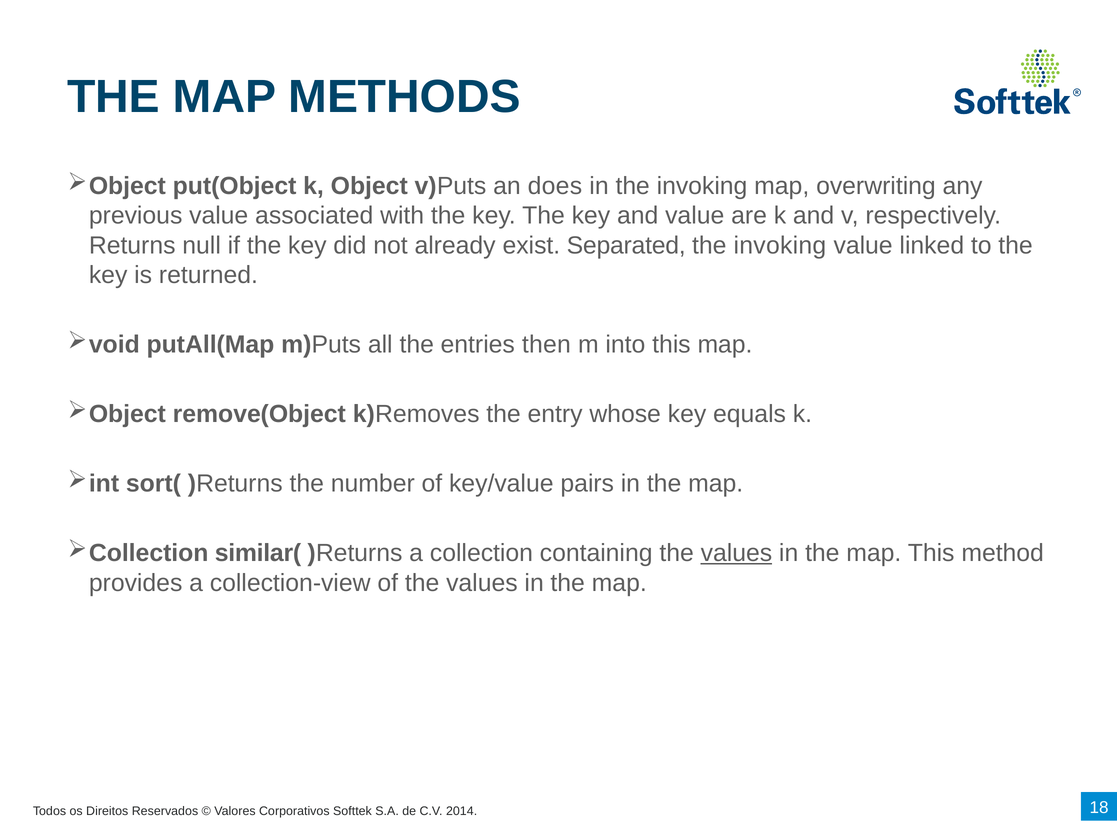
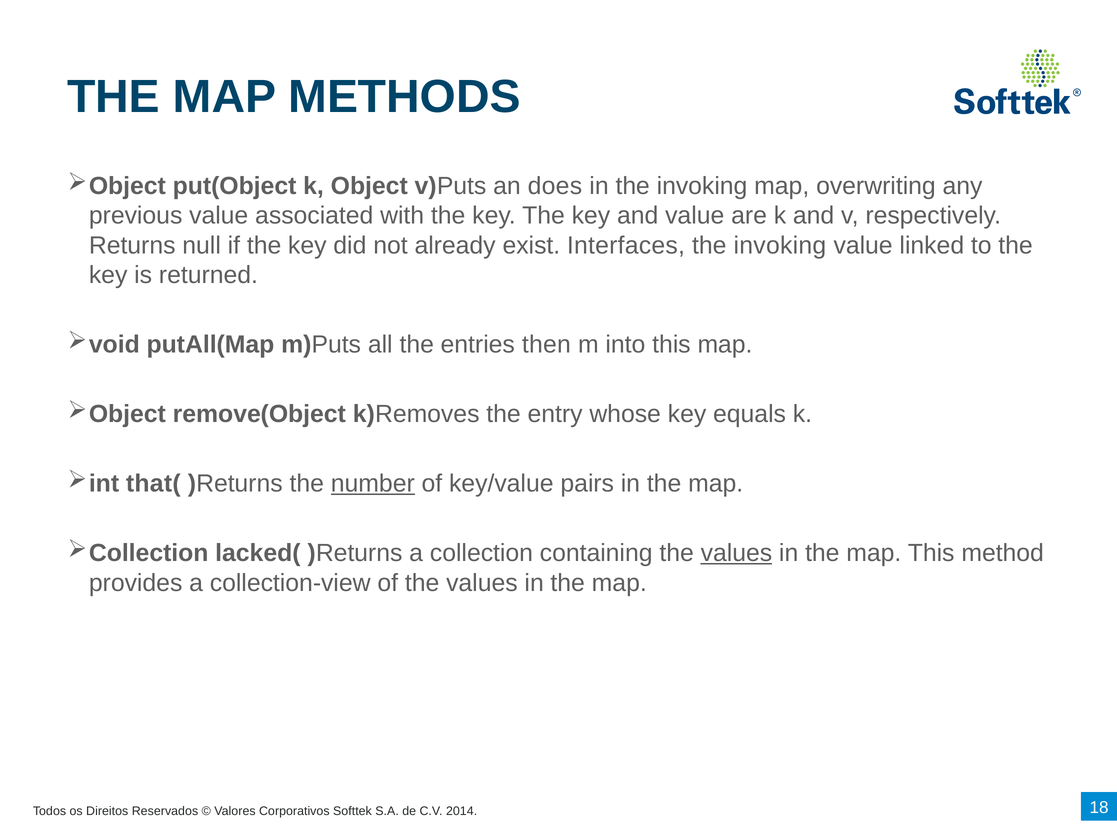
Separated: Separated -> Interfaces
sort(: sort( -> that(
number underline: none -> present
similar(: similar( -> lacked(
